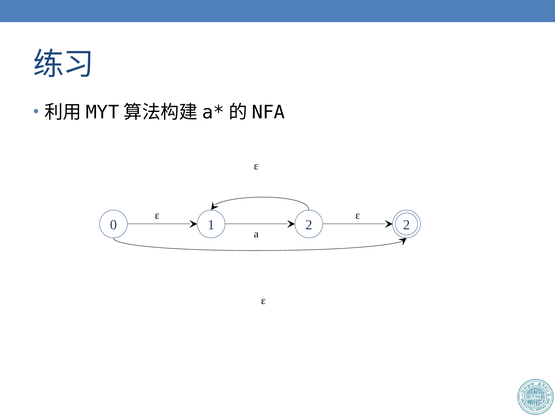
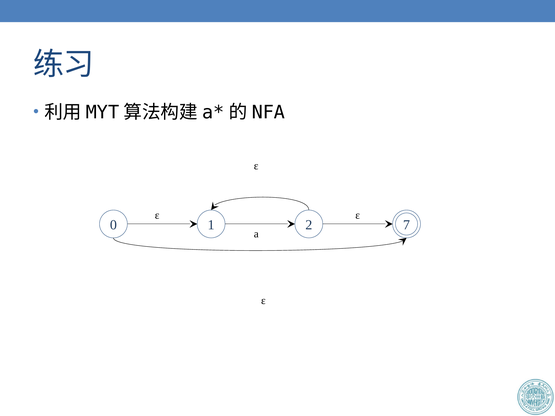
1 2: 2 -> 7
